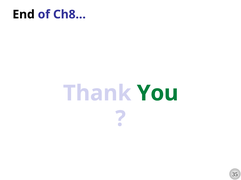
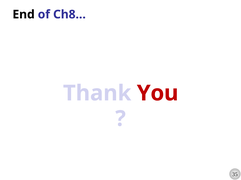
You colour: green -> red
